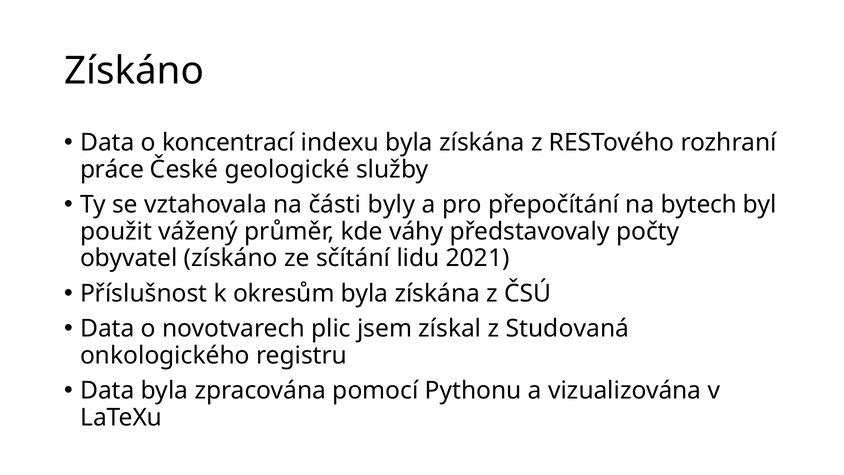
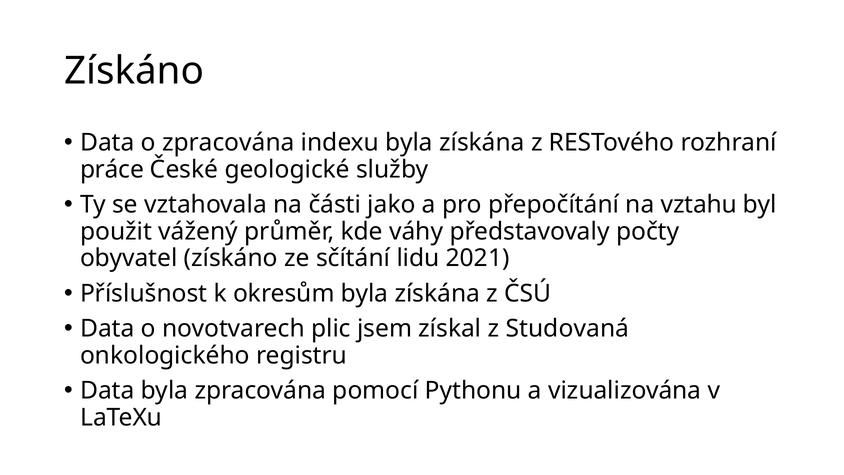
o koncentrací: koncentrací -> zpracována
byly: byly -> jako
bytech: bytech -> vztahu
